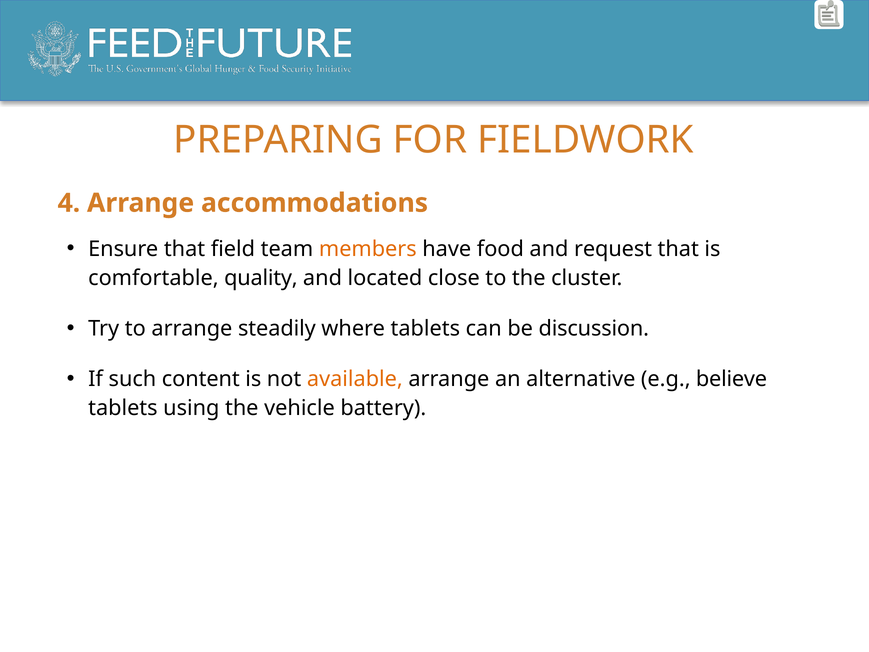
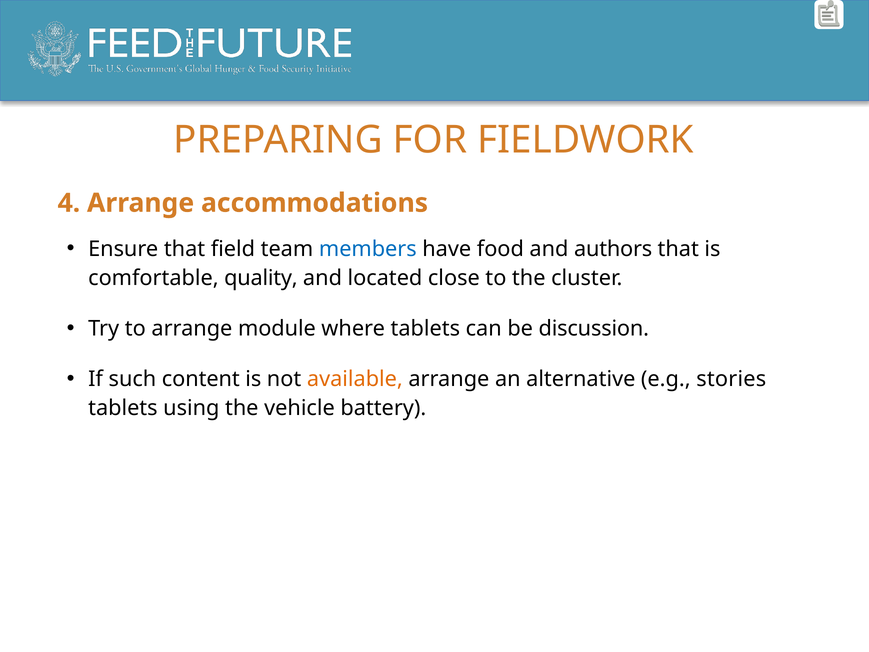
members colour: orange -> blue
request: request -> authors
steadily: steadily -> module
believe: believe -> stories
